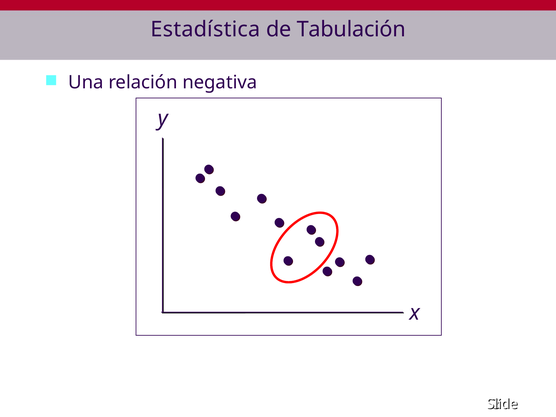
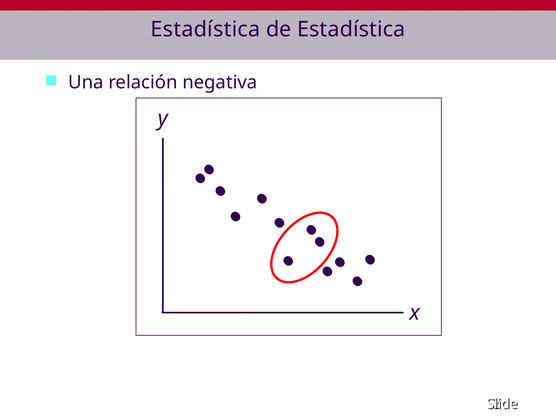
de Tabulación: Tabulación -> Estadística
